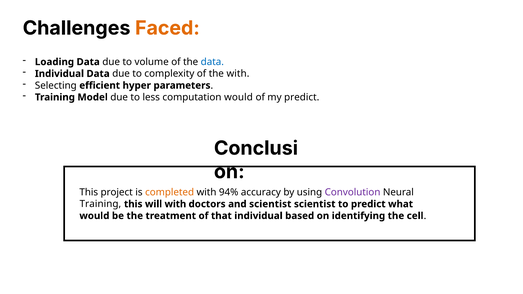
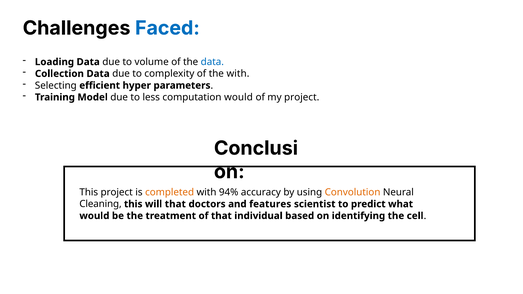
Faced colour: orange -> blue
Individual at (59, 74): Individual -> Collection
my predict: predict -> project
Convolution colour: purple -> orange
Training at (100, 204): Training -> Cleaning
will with: with -> that
and scientist: scientist -> features
